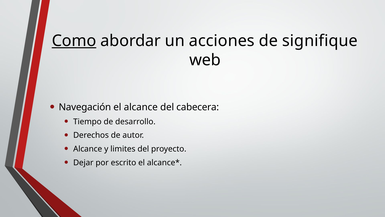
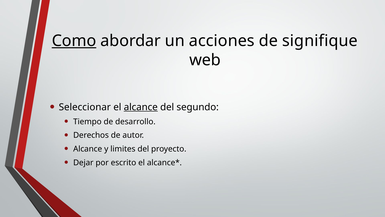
Navegación: Navegación -> Seleccionar
alcance at (141, 107) underline: none -> present
cabecera: cabecera -> segundo
